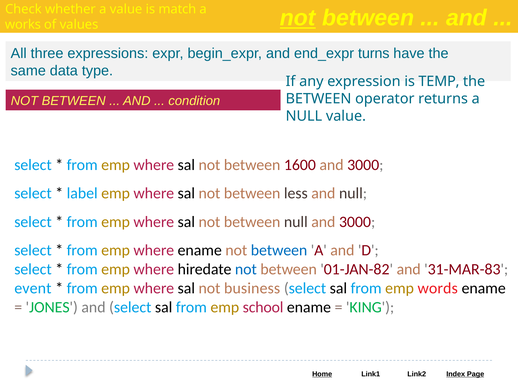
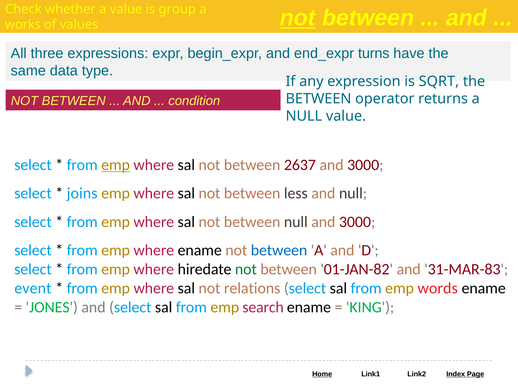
match: match -> group
TEMP: TEMP -> SQRT
emp at (116, 165) underline: none -> present
1600: 1600 -> 2637
label: label -> joins
not at (246, 269) colour: blue -> green
business: business -> relations
school: school -> search
